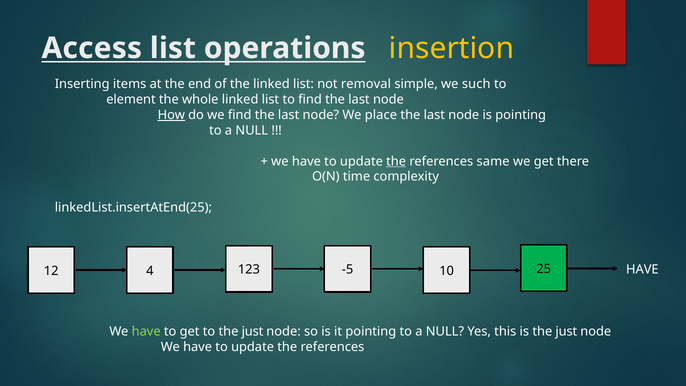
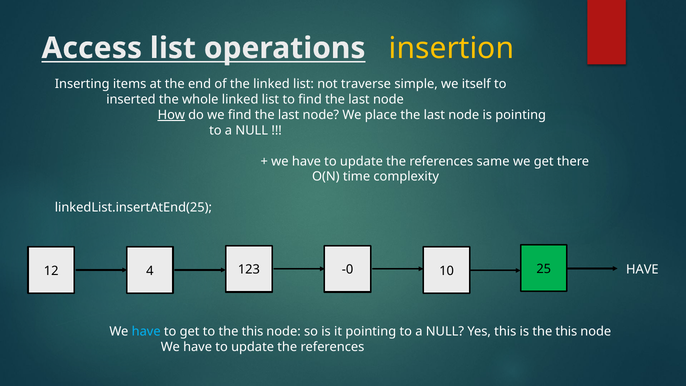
removal: removal -> traverse
such: such -> itself
element: element -> inserted
the at (396, 161) underline: present -> none
-5: -5 -> -0
have at (146, 331) colour: light green -> light blue
to the just: just -> this
is the just: just -> this
